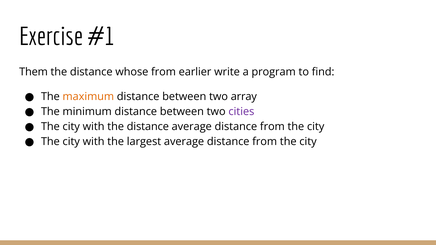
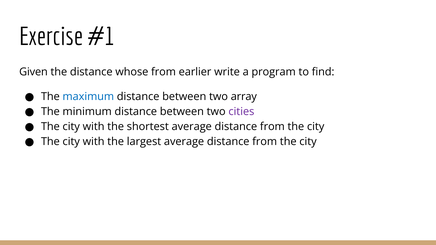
Them: Them -> Given
maximum colour: orange -> blue
with the distance: distance -> shortest
